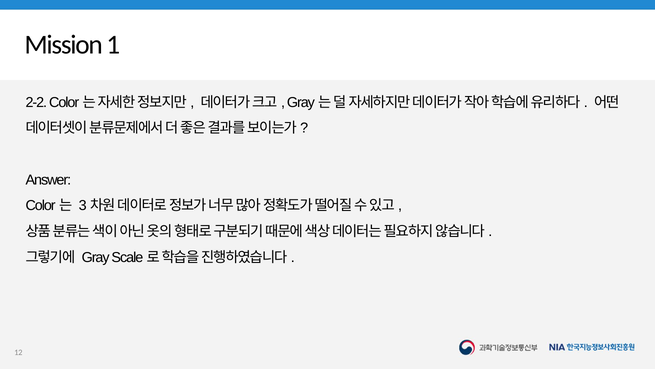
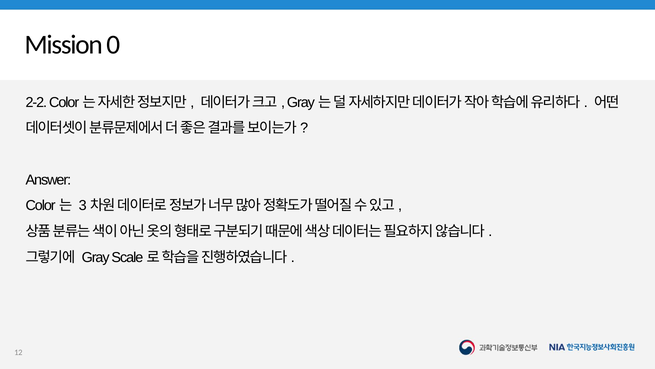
1: 1 -> 0
